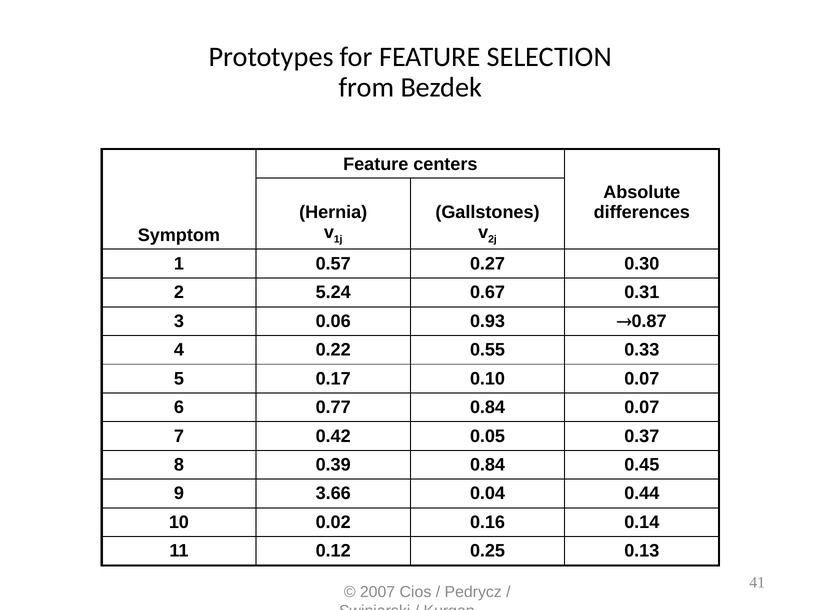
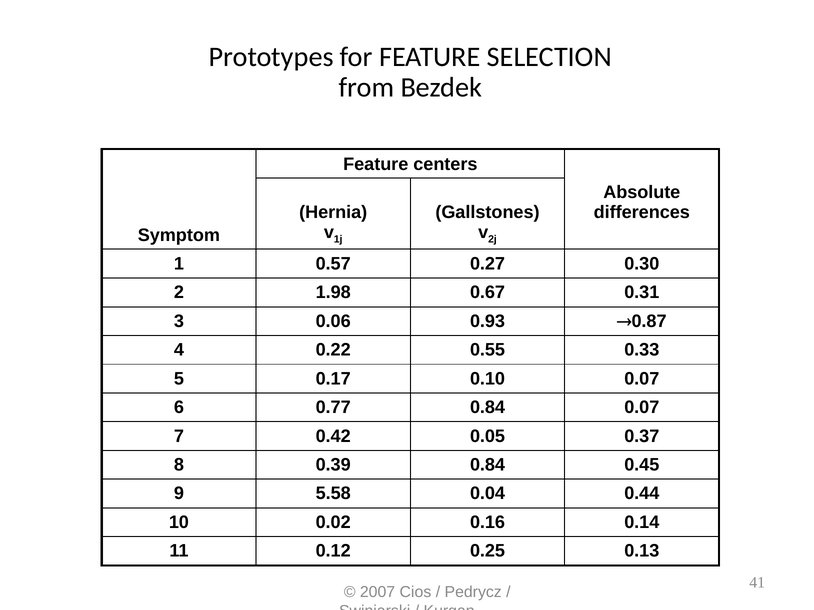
5.24: 5.24 -> 1.98
3.66: 3.66 -> 5.58
